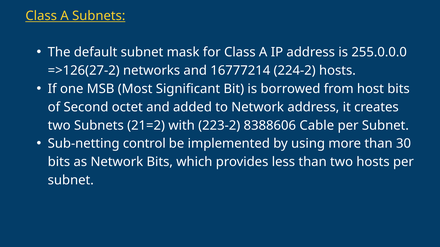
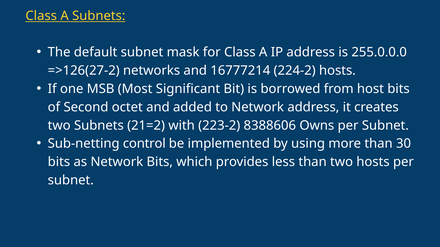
Cable: Cable -> Owns
